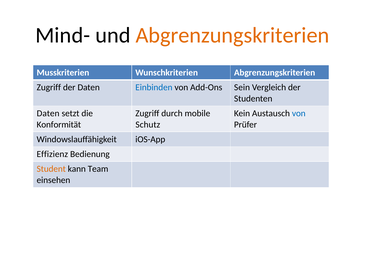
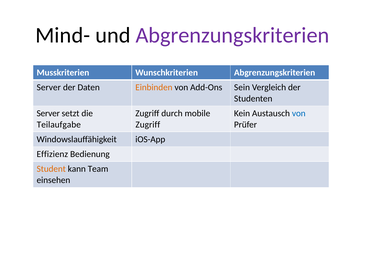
Abgrenzungskriterien at (232, 35) colour: orange -> purple
Zugriff at (49, 87): Zugriff -> Server
Einbinden colour: blue -> orange
Daten at (48, 113): Daten -> Server
Konformität: Konformität -> Teilaufgabe
Schutz at (148, 124): Schutz -> Zugriff
